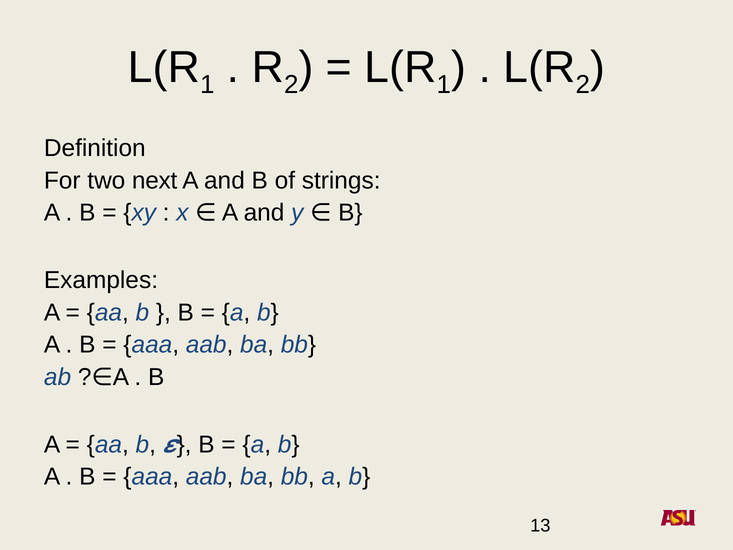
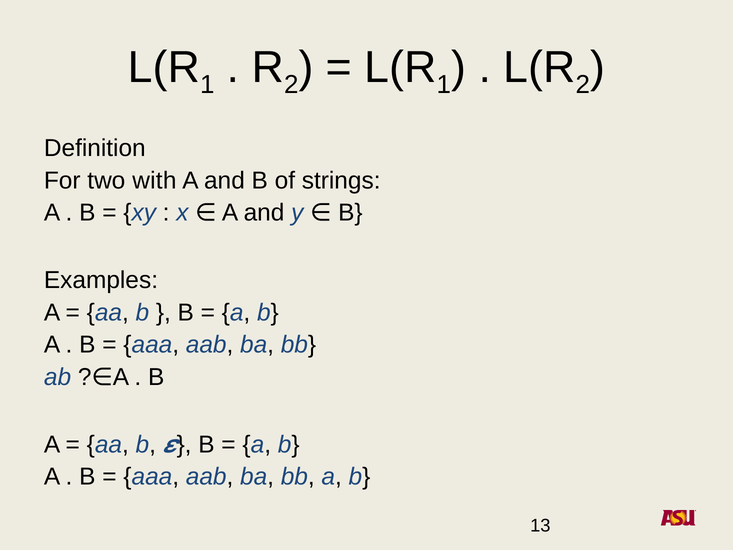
next: next -> with
